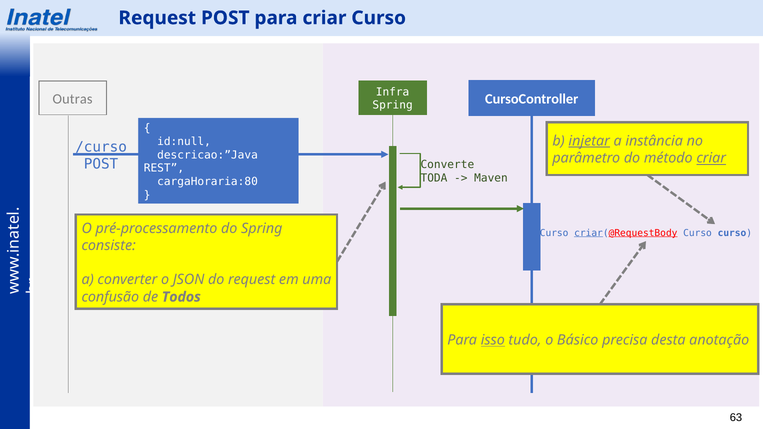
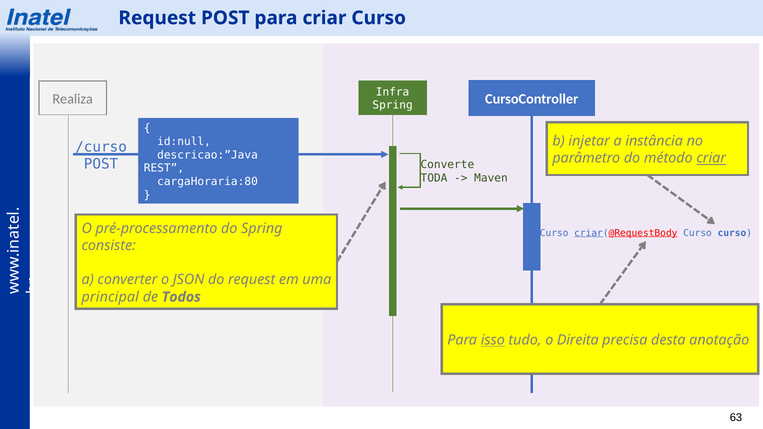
Outras: Outras -> Realiza
injetar underline: present -> none
confusão: confusão -> principal
Básico: Básico -> Direita
